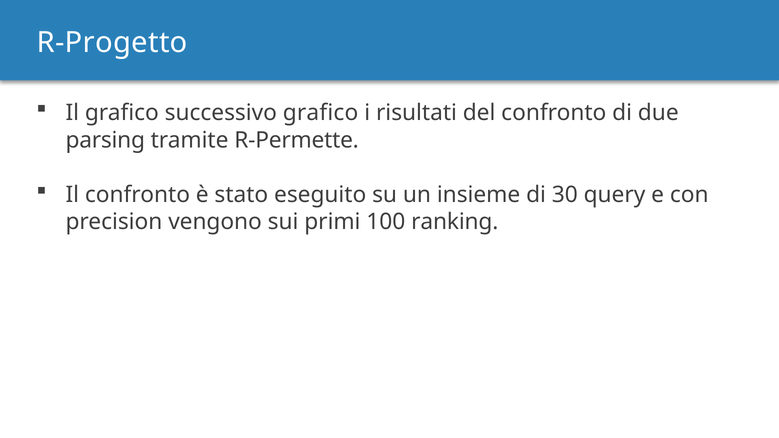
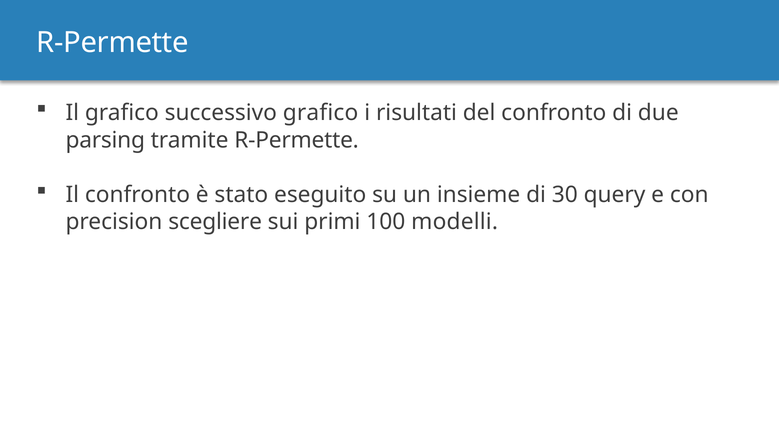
R-Progetto at (112, 43): R-Progetto -> R-Permette
vengono: vengono -> scegliere
ranking: ranking -> modelli
